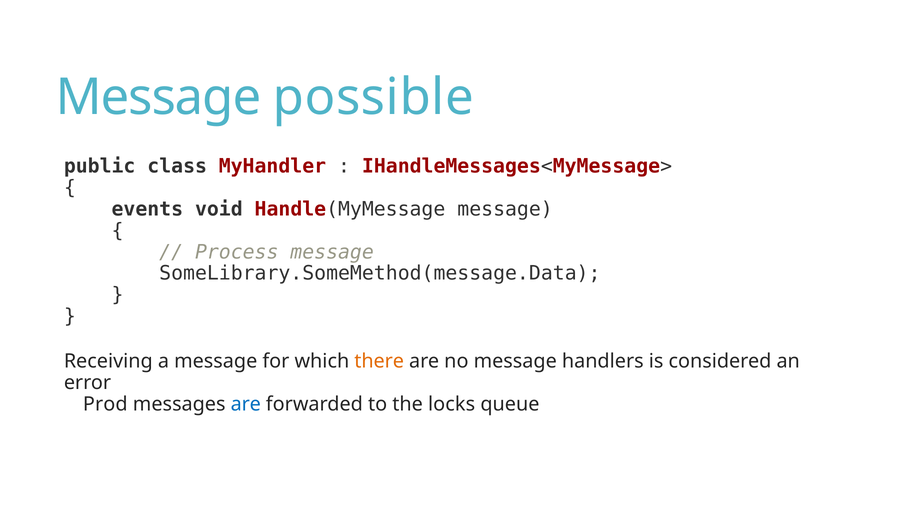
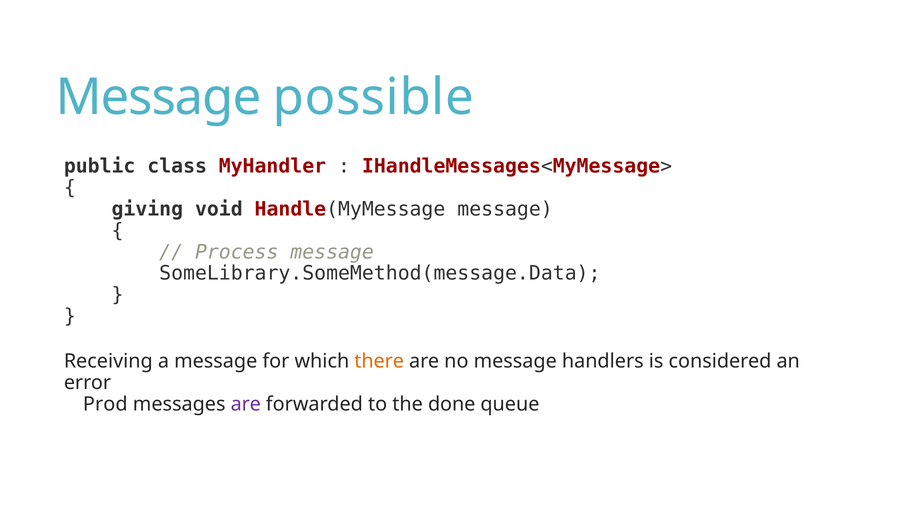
events: events -> giving
are at (246, 404) colour: blue -> purple
locks: locks -> done
